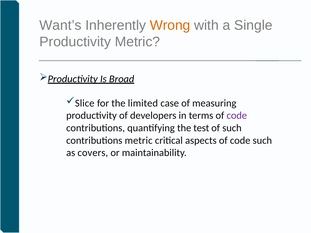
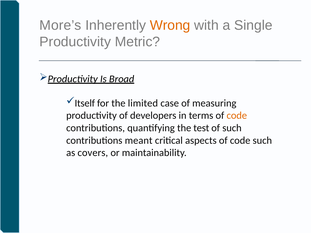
Want’s: Want’s -> More’s
Slice: Slice -> Itself
code at (237, 116) colour: purple -> orange
contributions metric: metric -> meant
